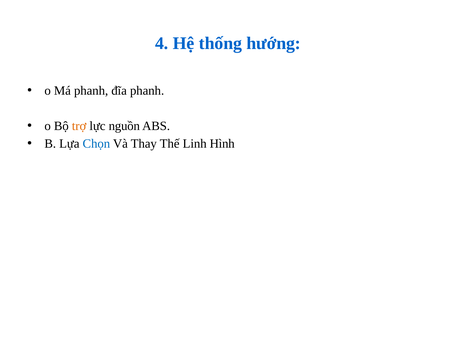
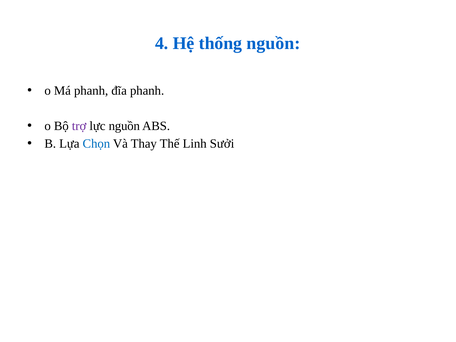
thống hướng: hướng -> nguồn
trợ colour: orange -> purple
Hình: Hình -> Sưởi
